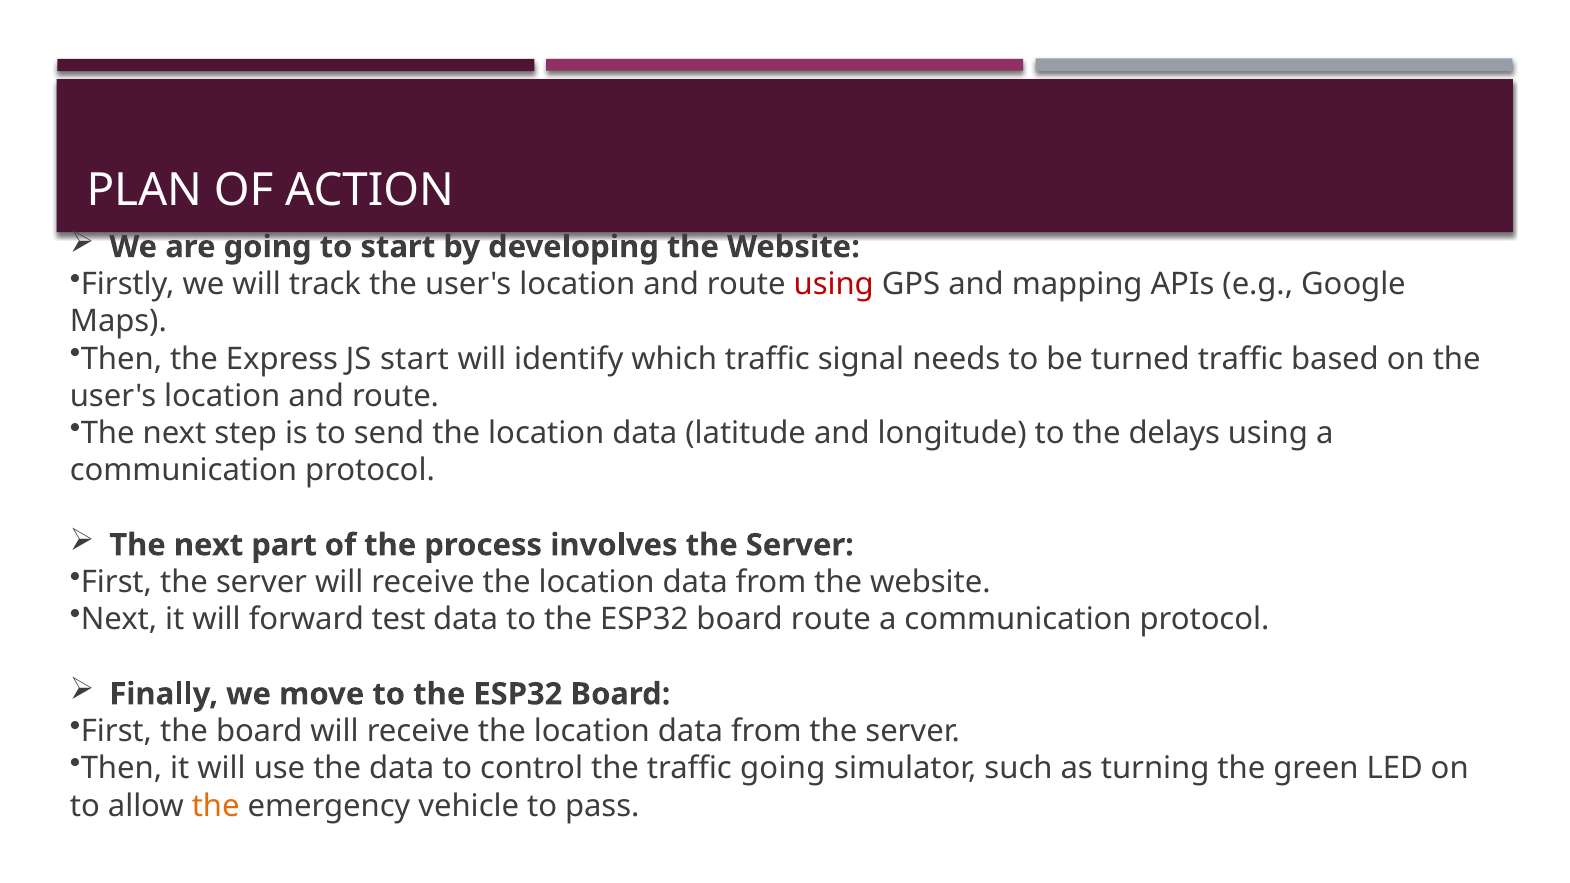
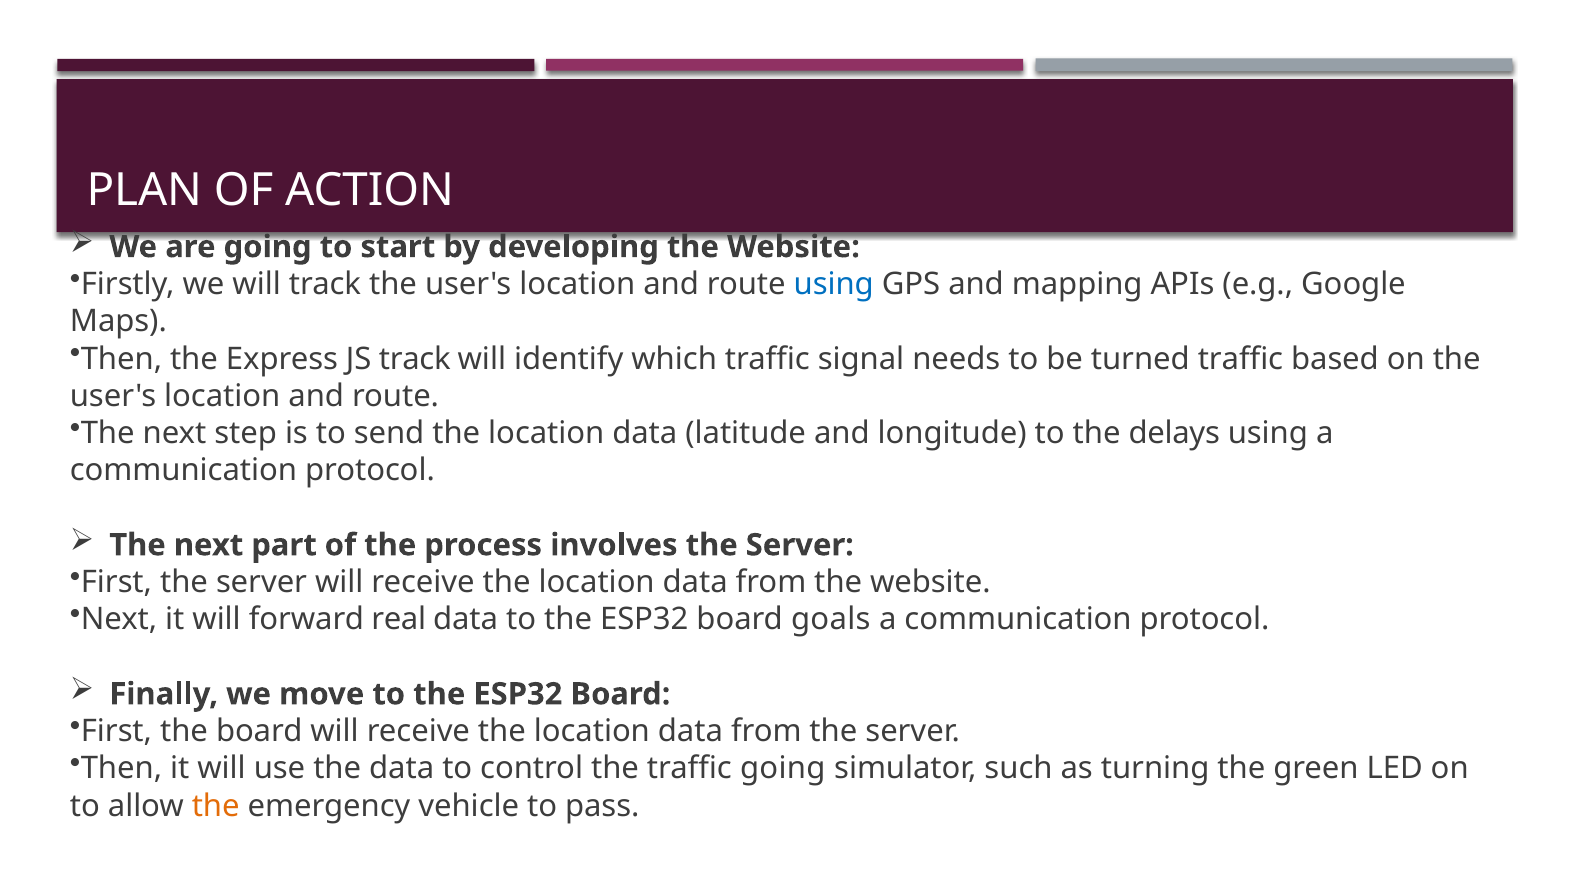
using at (834, 284) colour: red -> blue
JS start: start -> track
test: test -> real
board route: route -> goals
